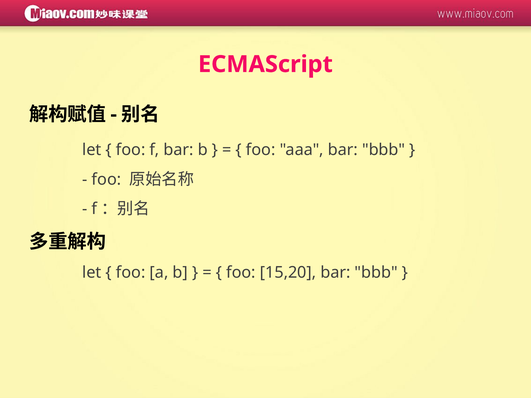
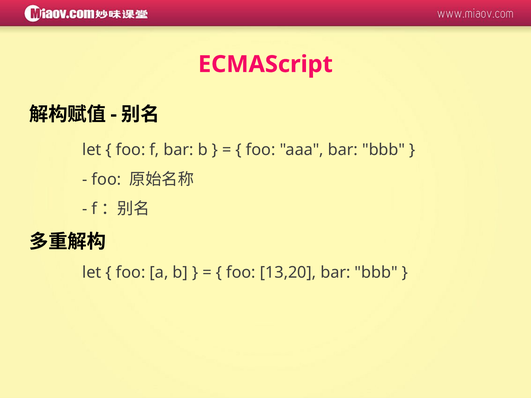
15,20: 15,20 -> 13,20
